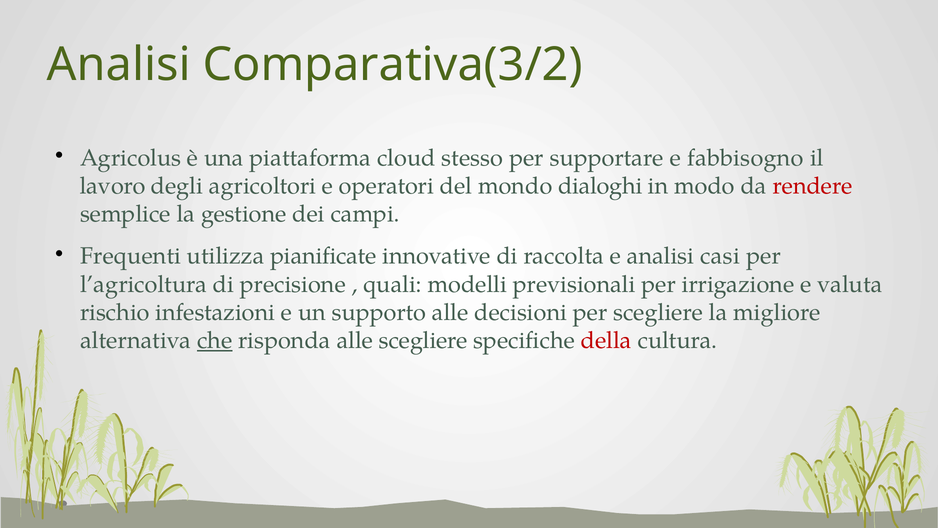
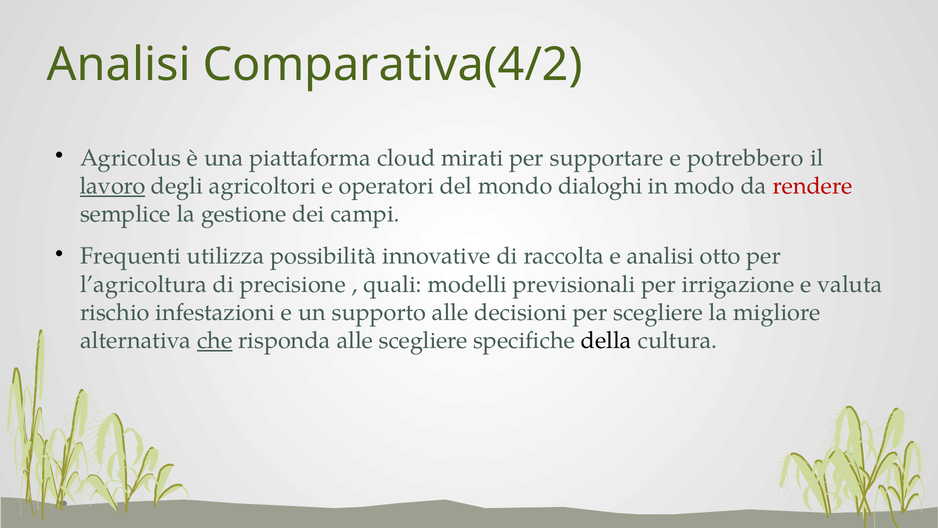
Comparativa(3/2: Comparativa(3/2 -> Comparativa(4/2
stesso: stesso -> mirati
fabbisogno: fabbisogno -> potrebbero
lavoro underline: none -> present
pianificate: pianificate -> possibilità
casi: casi -> otto
della colour: red -> black
